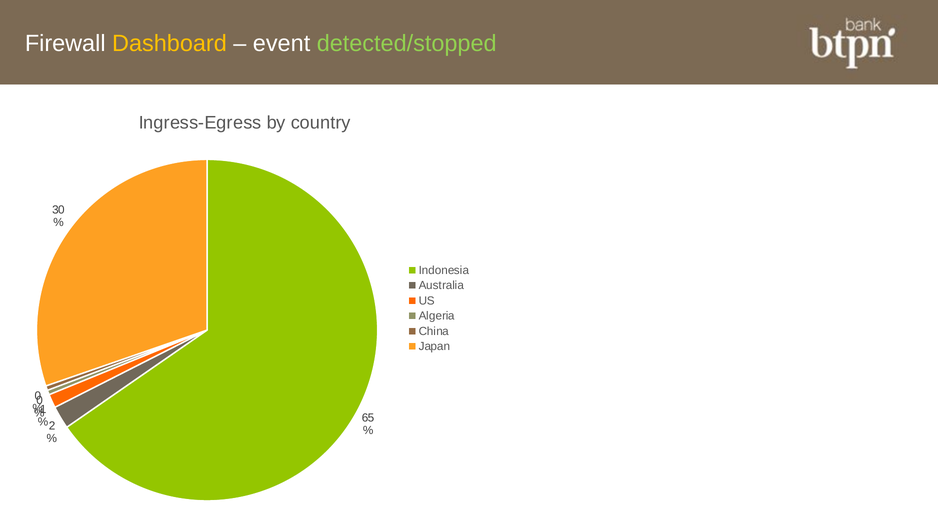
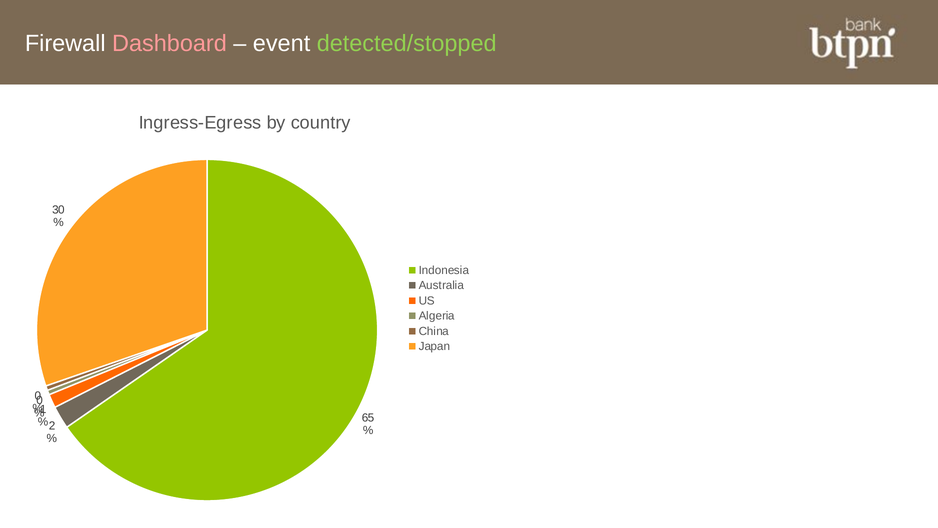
Dashboard colour: yellow -> pink
